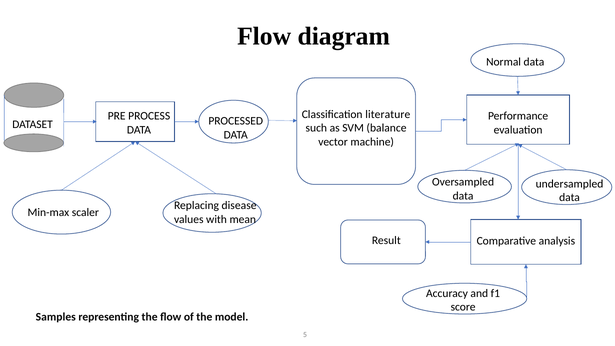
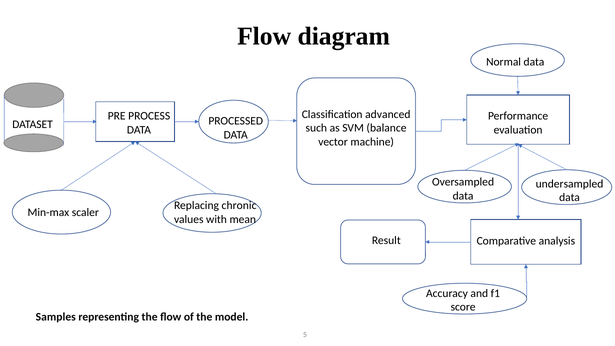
literature: literature -> advanced
disease: disease -> chronic
